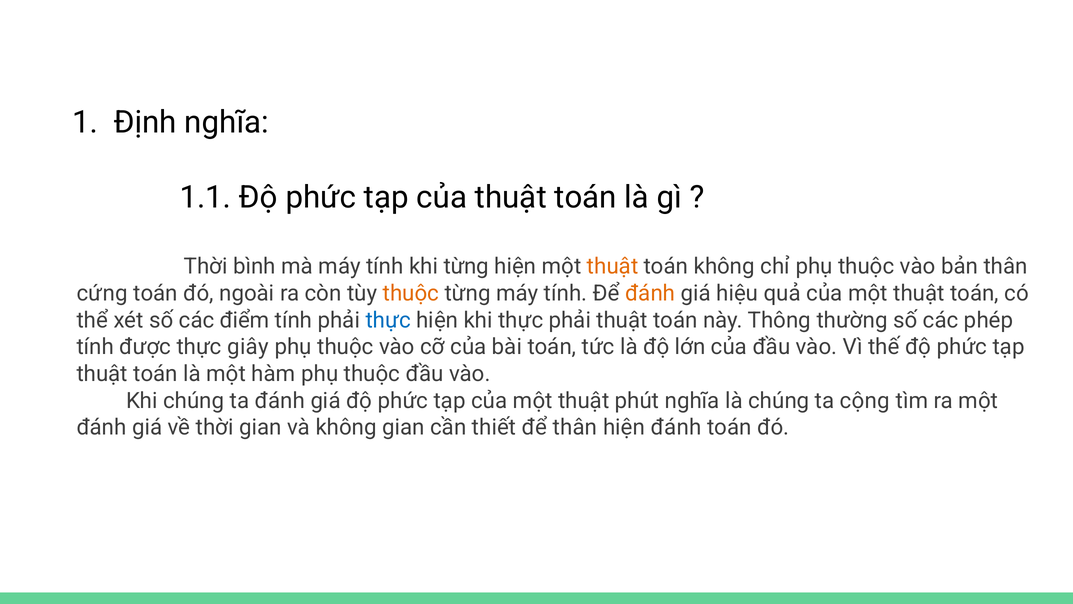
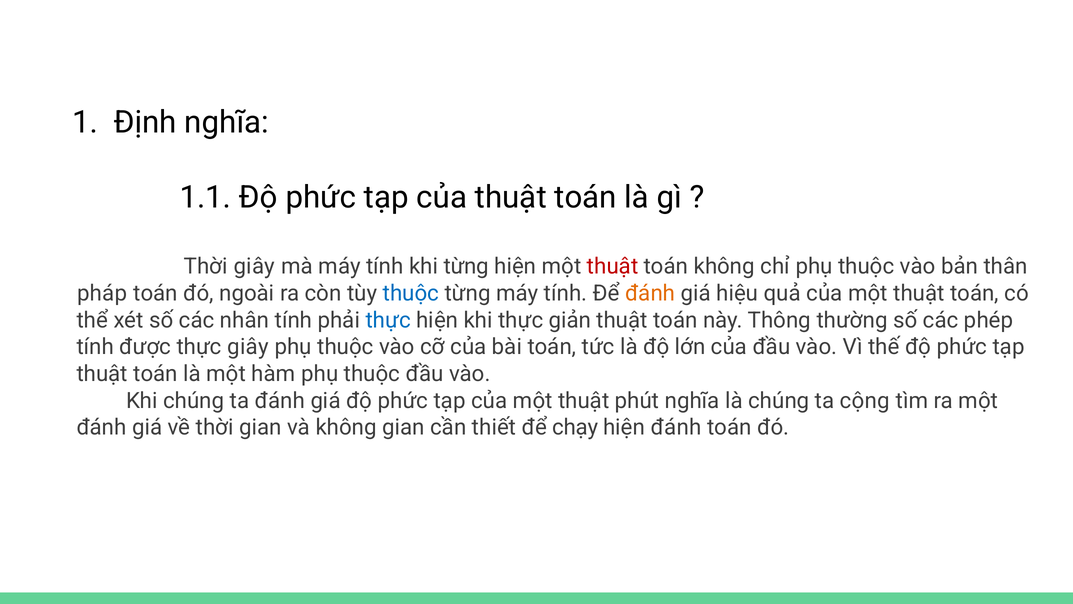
Thời bình: bình -> giây
thuật at (613, 266) colour: orange -> red
cứng: cứng -> pháp
thuộc at (411, 293) colour: orange -> blue
điểm: điểm -> nhân
thực phải: phải -> giản
để thân: thân -> chạy
